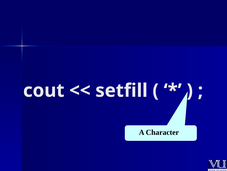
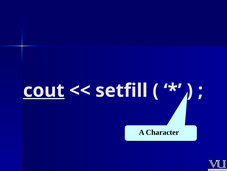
cout underline: none -> present
